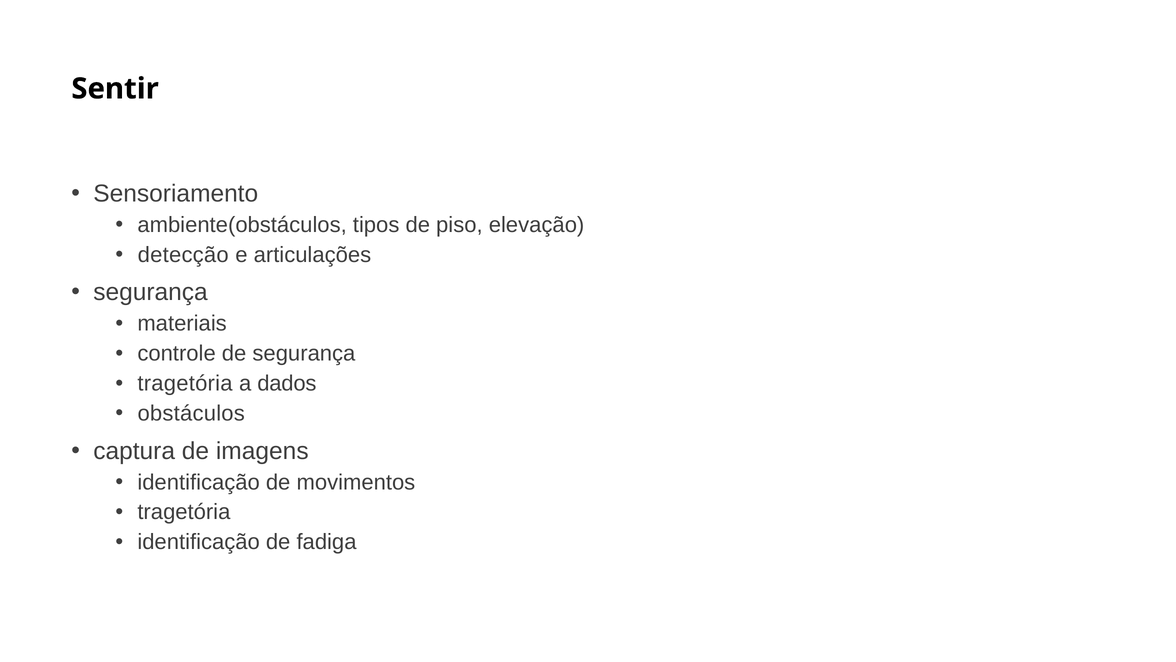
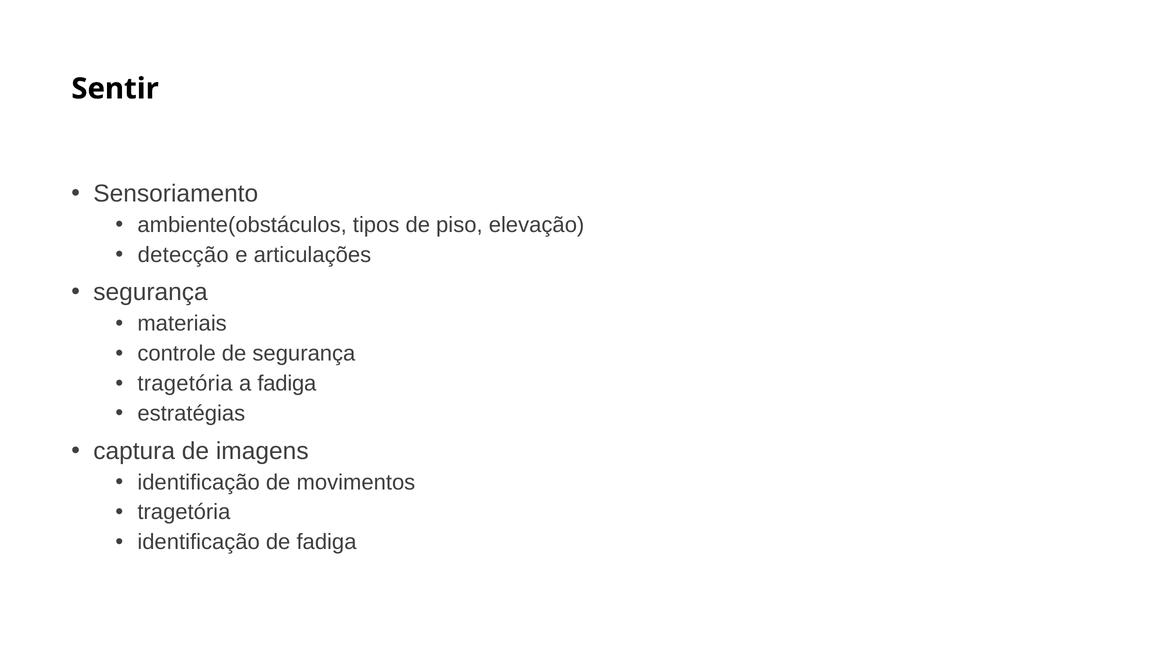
a dados: dados -> fadiga
obstáculos: obstáculos -> estratégias
